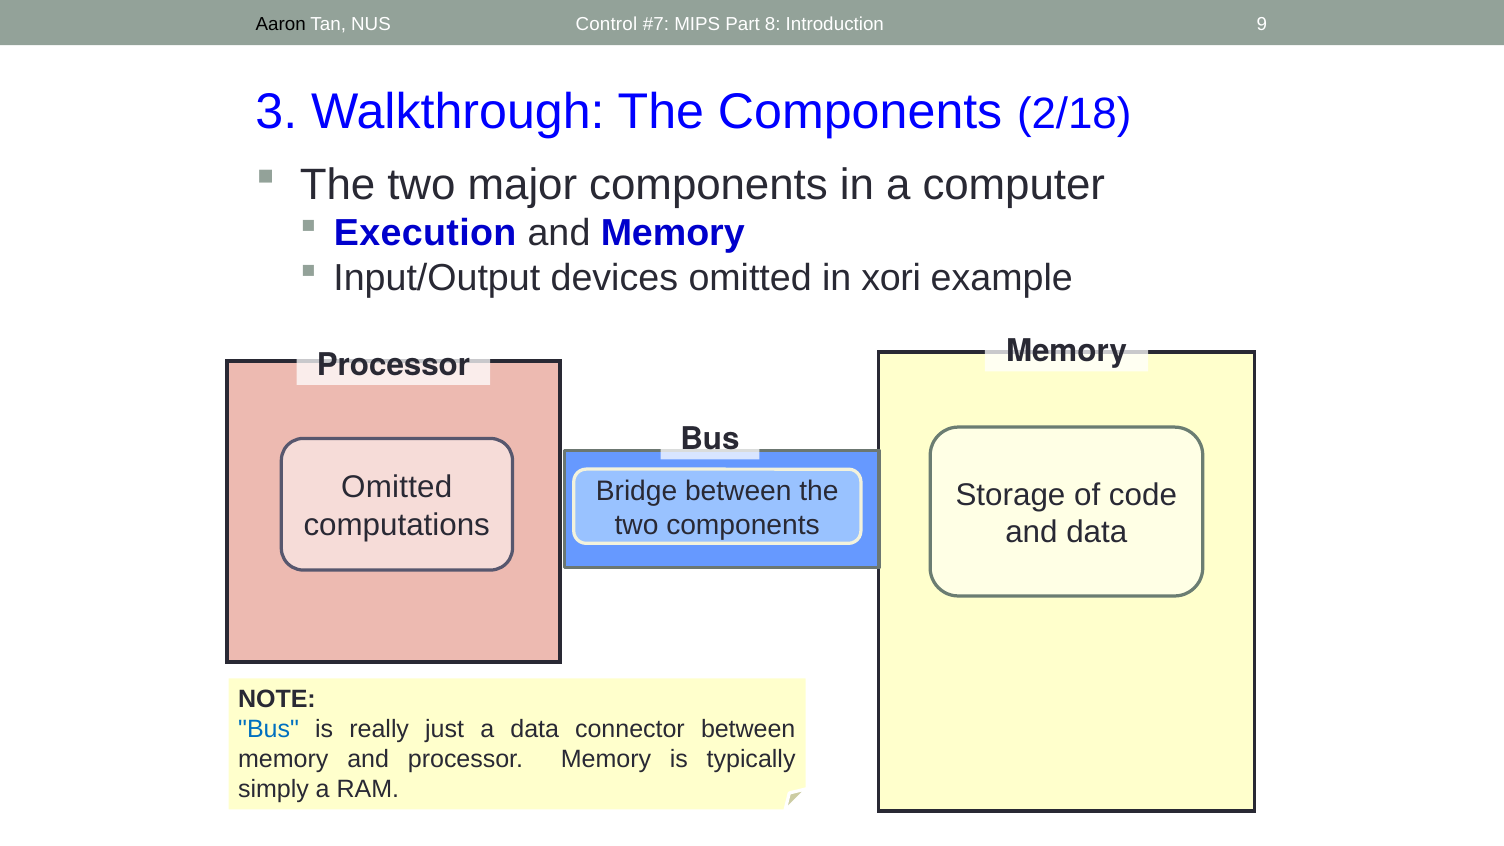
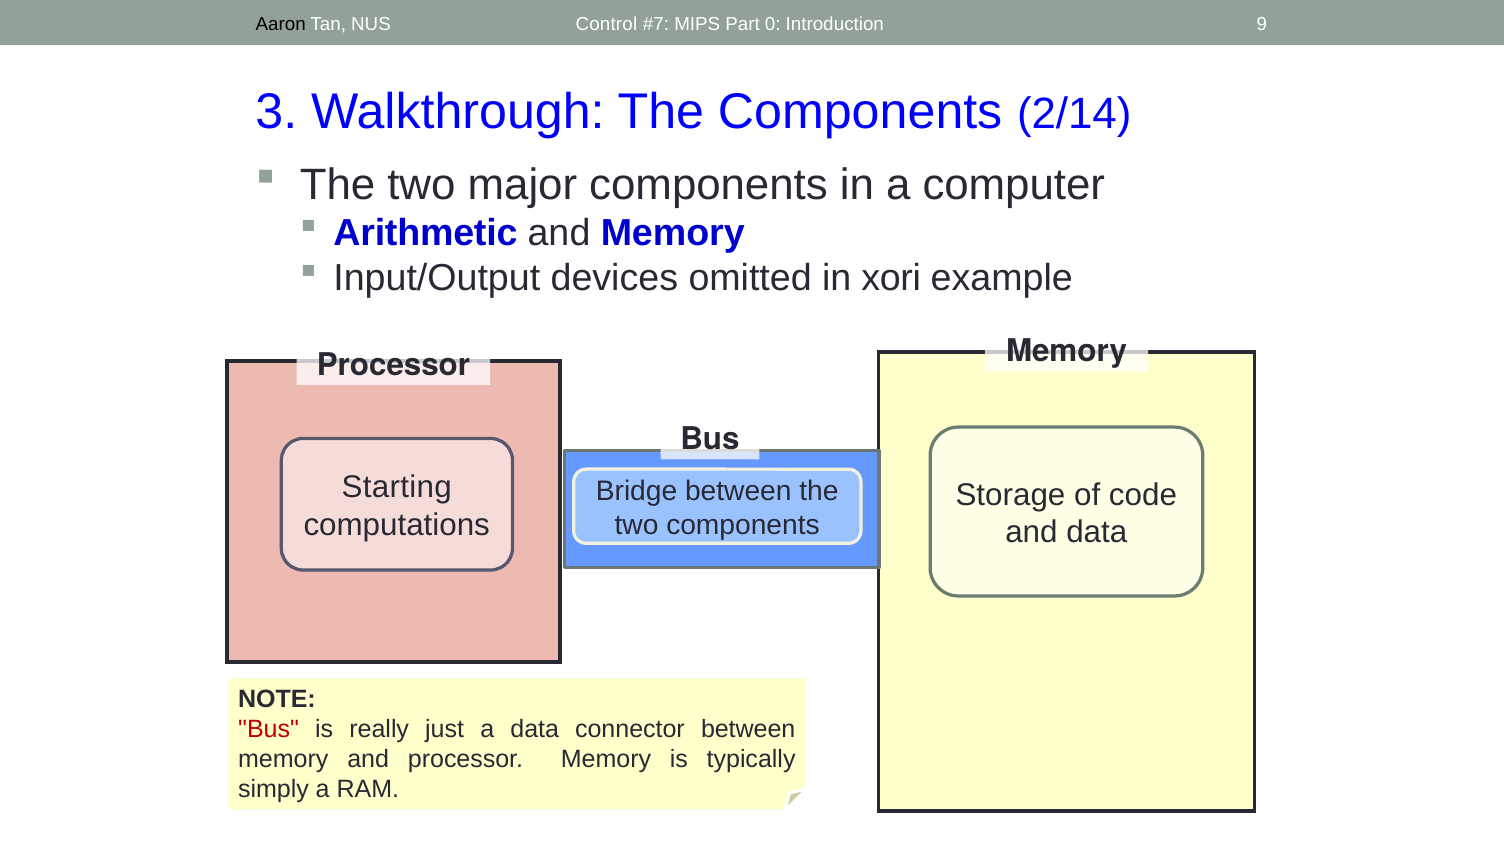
8: 8 -> 0
2/18: 2/18 -> 2/14
Execution: Execution -> Arithmetic
Omitted at (397, 488): Omitted -> Starting
Bus at (269, 729) colour: blue -> red
